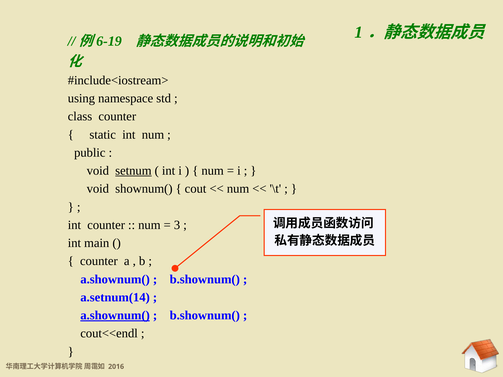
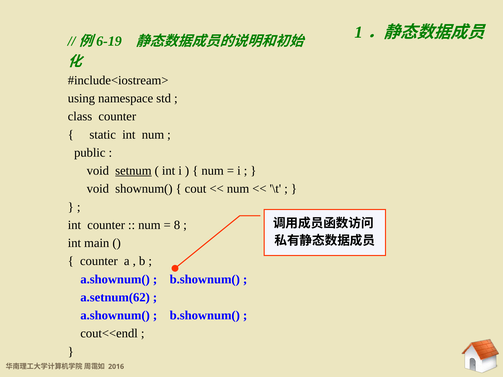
3: 3 -> 8
a.setnum(14: a.setnum(14 -> a.setnum(62
a.shownum( at (115, 316) underline: present -> none
